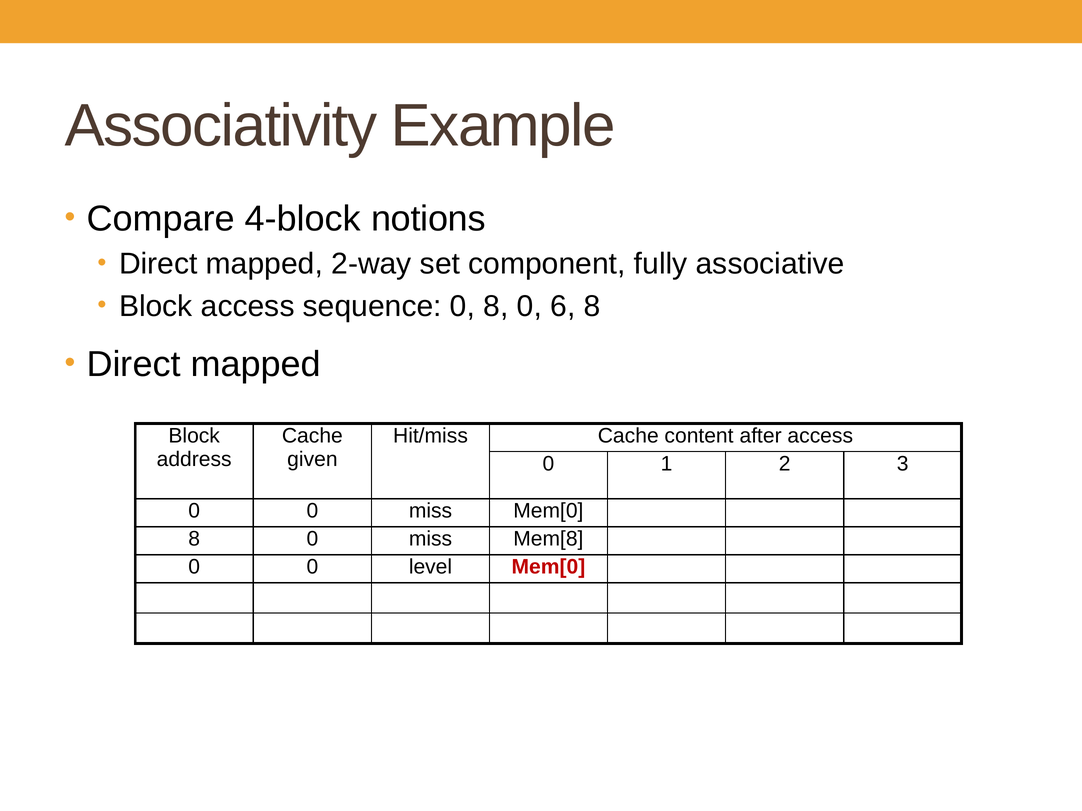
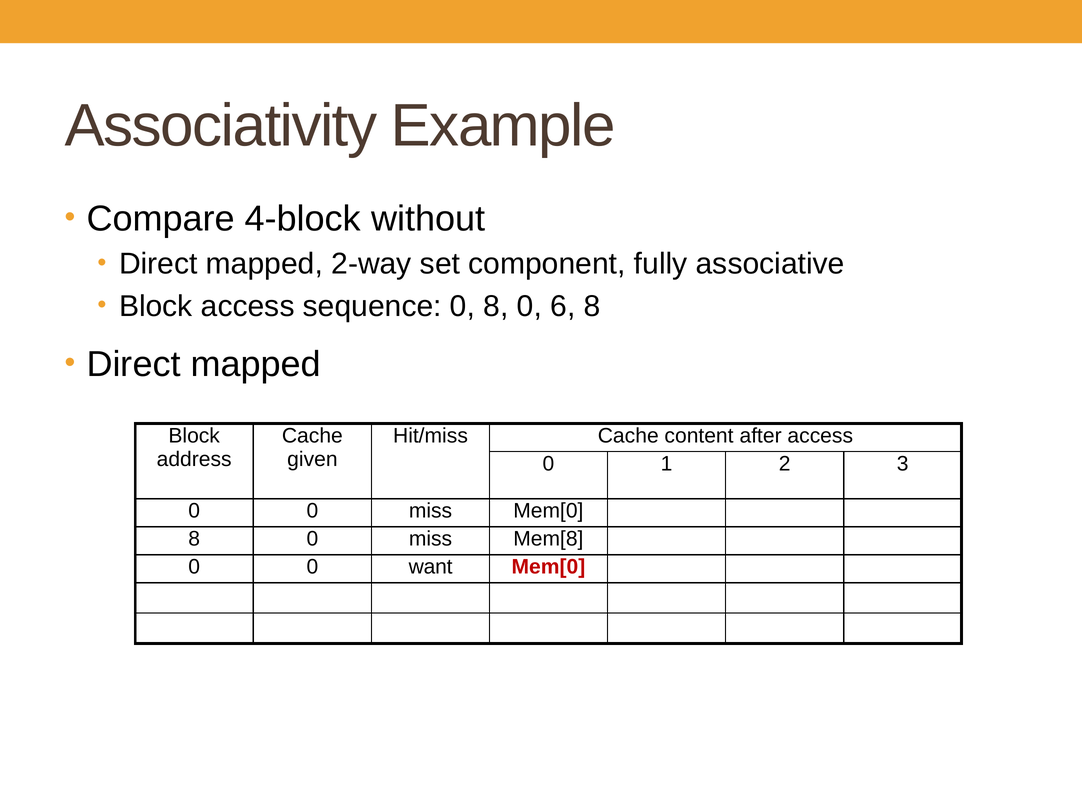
notions: notions -> without
level: level -> want
